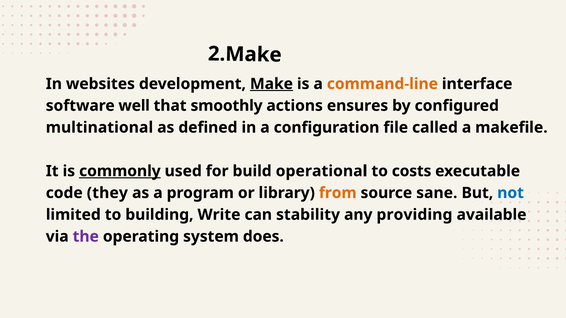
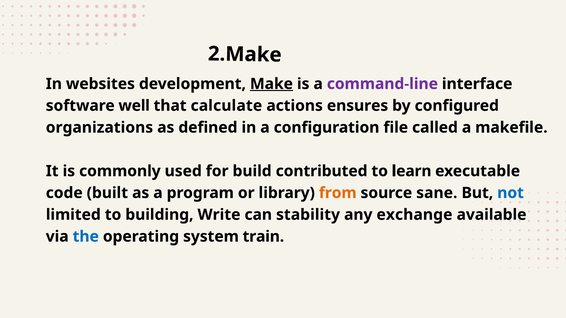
command-line colour: orange -> purple
smoothly: smoothly -> calculate
multinational: multinational -> organizations
commonly underline: present -> none
operational: operational -> contributed
costs: costs -> learn
they: they -> built
providing: providing -> exchange
the colour: purple -> blue
does: does -> train
